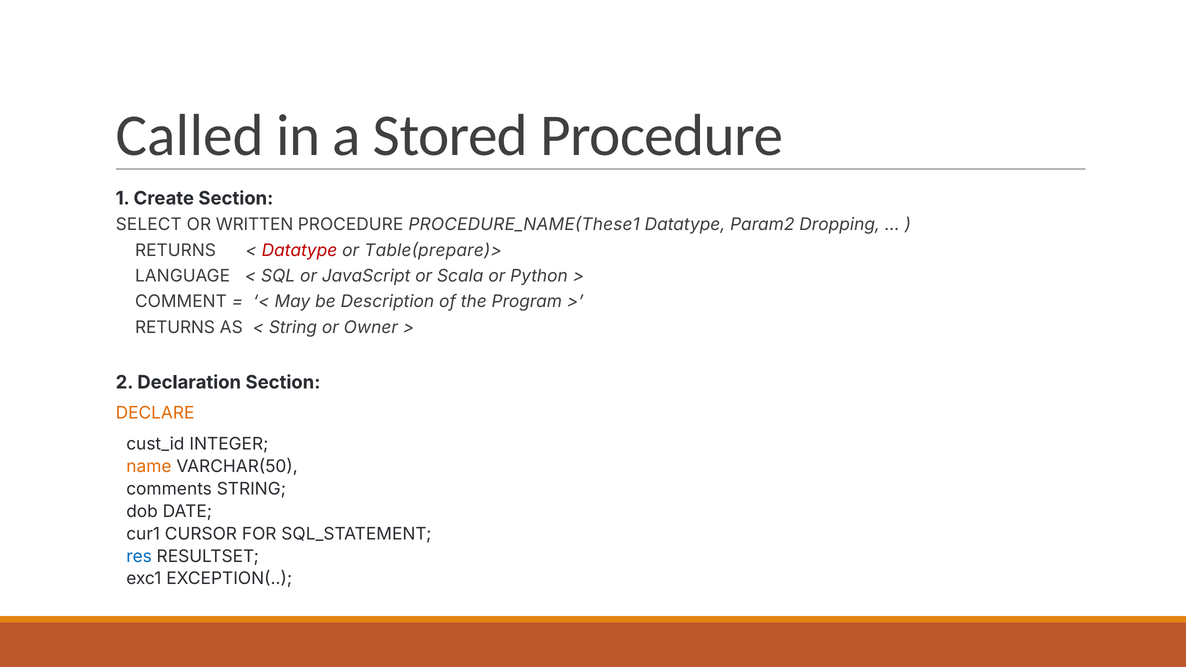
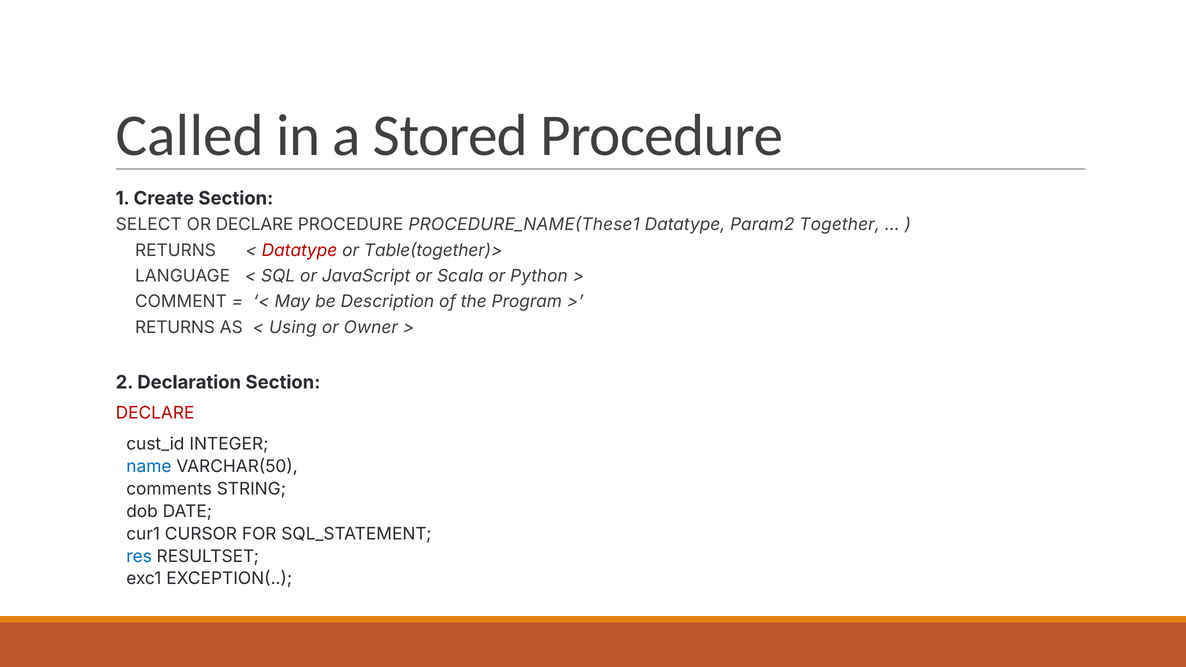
OR WRITTEN: WRITTEN -> DECLARE
Dropping: Dropping -> Together
Table(prepare)>: Table(prepare)> -> Table(together)>
String at (293, 327): String -> Using
DECLARE at (155, 413) colour: orange -> red
name colour: orange -> blue
